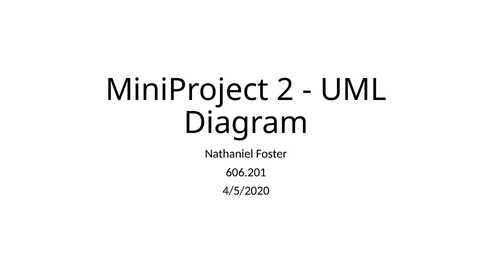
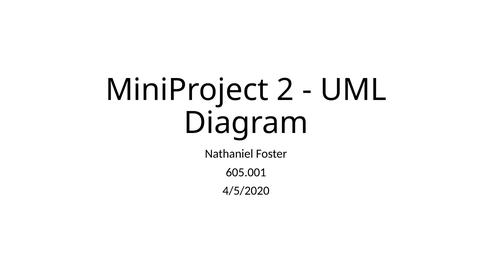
606.201: 606.201 -> 605.001
